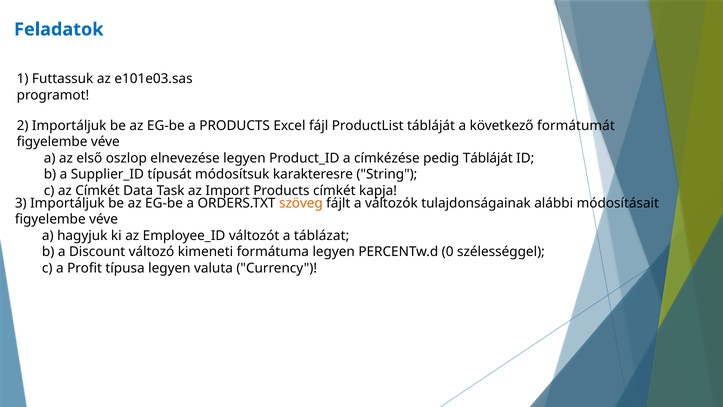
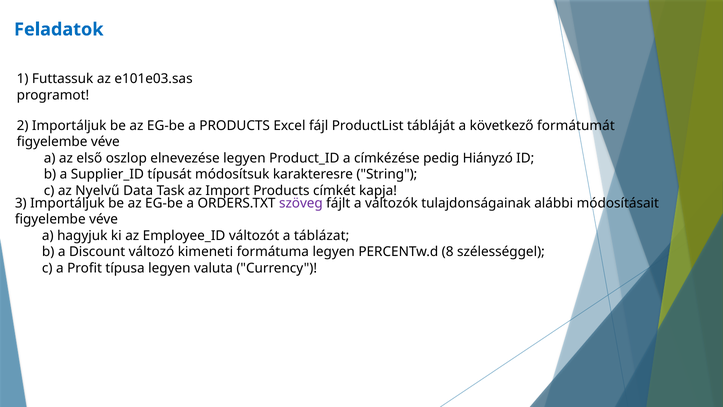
pedig Tábláját: Tábláját -> Hiányzó
az Címkét: Címkét -> Nyelvű
szöveg colour: orange -> purple
0: 0 -> 8
